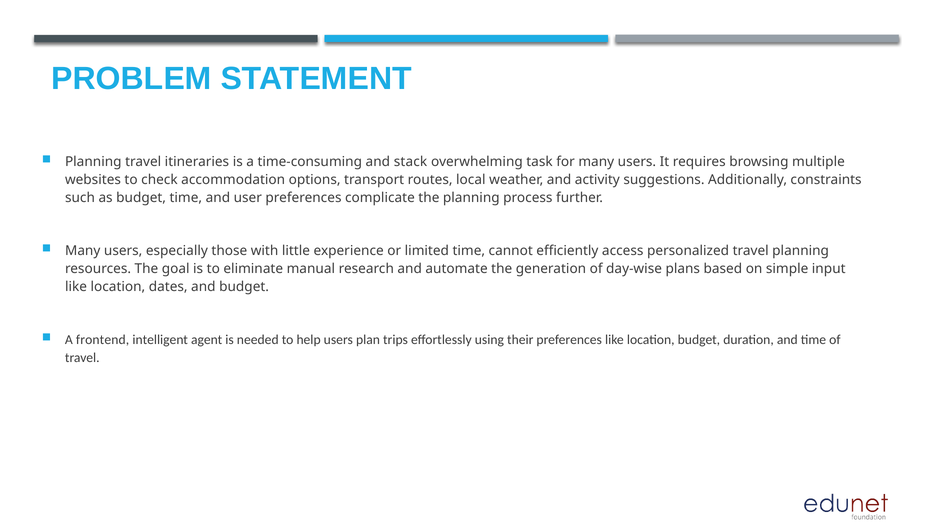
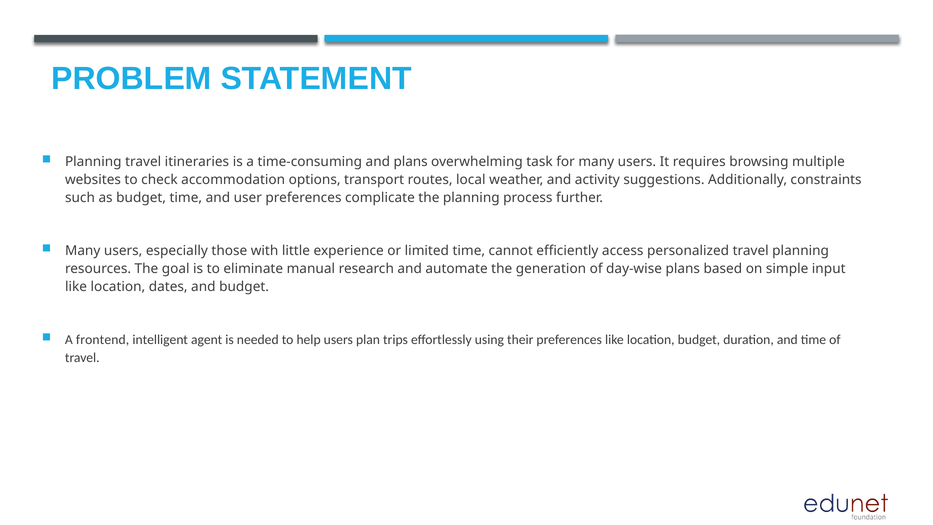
and stack: stack -> plans
